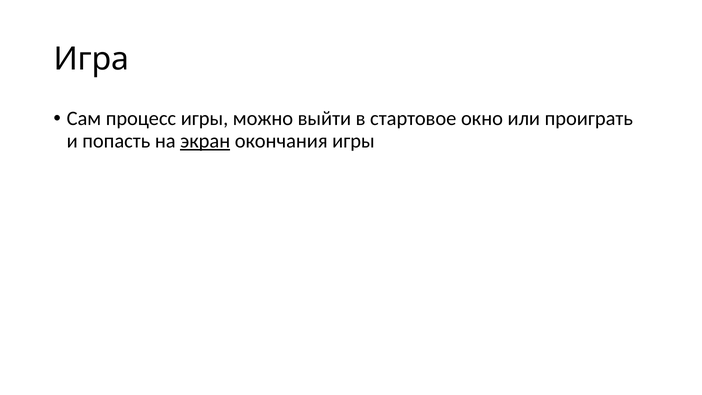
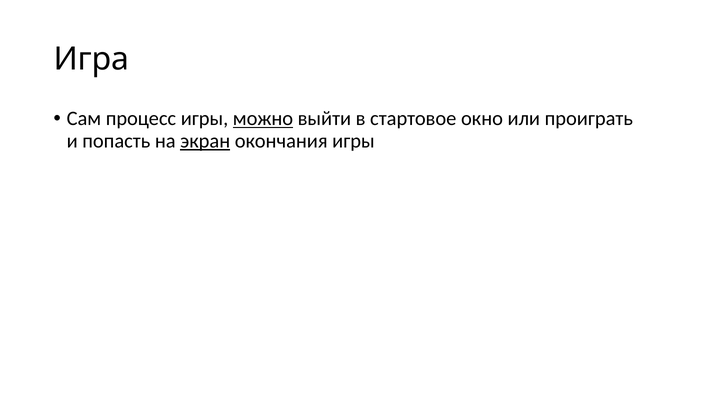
можно underline: none -> present
